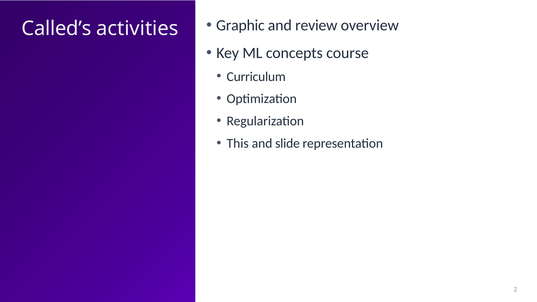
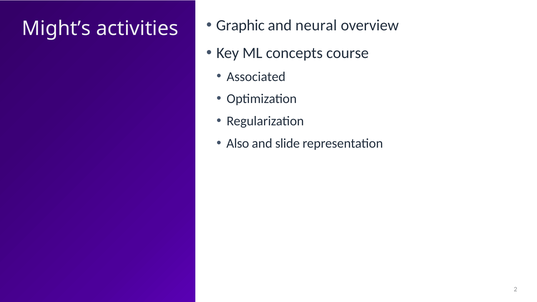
Called’s: Called’s -> Might’s
review: review -> neural
Curriculum: Curriculum -> Associated
This: This -> Also
